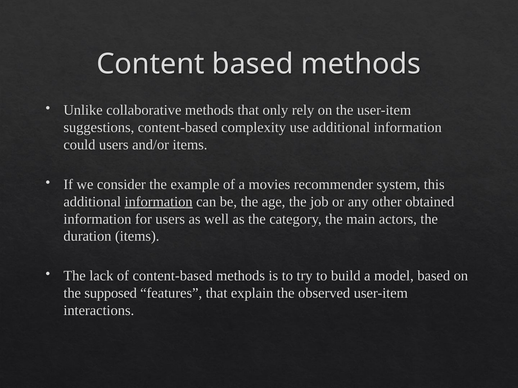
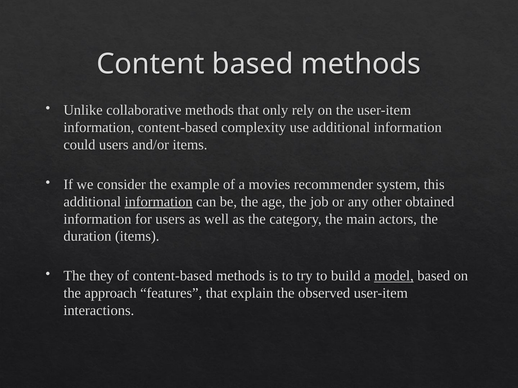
suggestions at (99, 128): suggestions -> information
lack: lack -> they
model underline: none -> present
supposed: supposed -> approach
